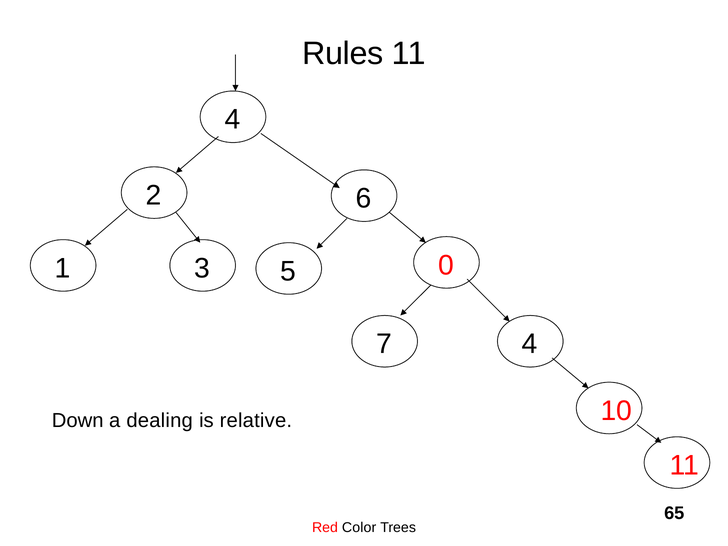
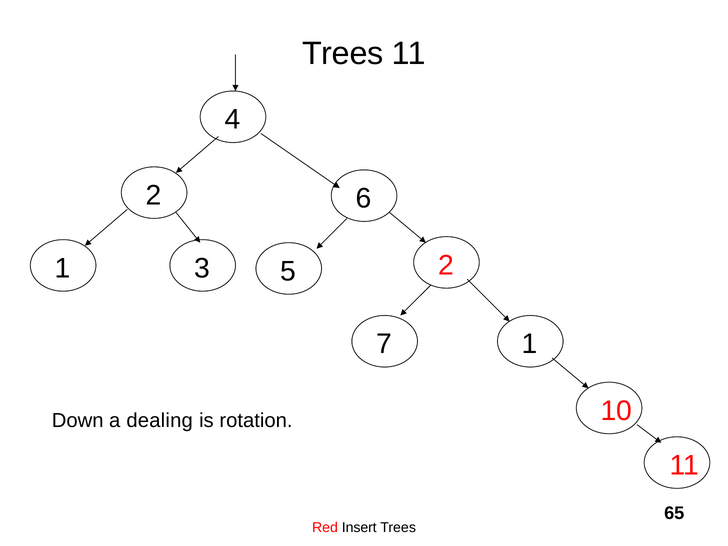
Rules at (343, 54): Rules -> Trees
5 0: 0 -> 2
7 4: 4 -> 1
relative: relative -> rotation
Color: Color -> Insert
